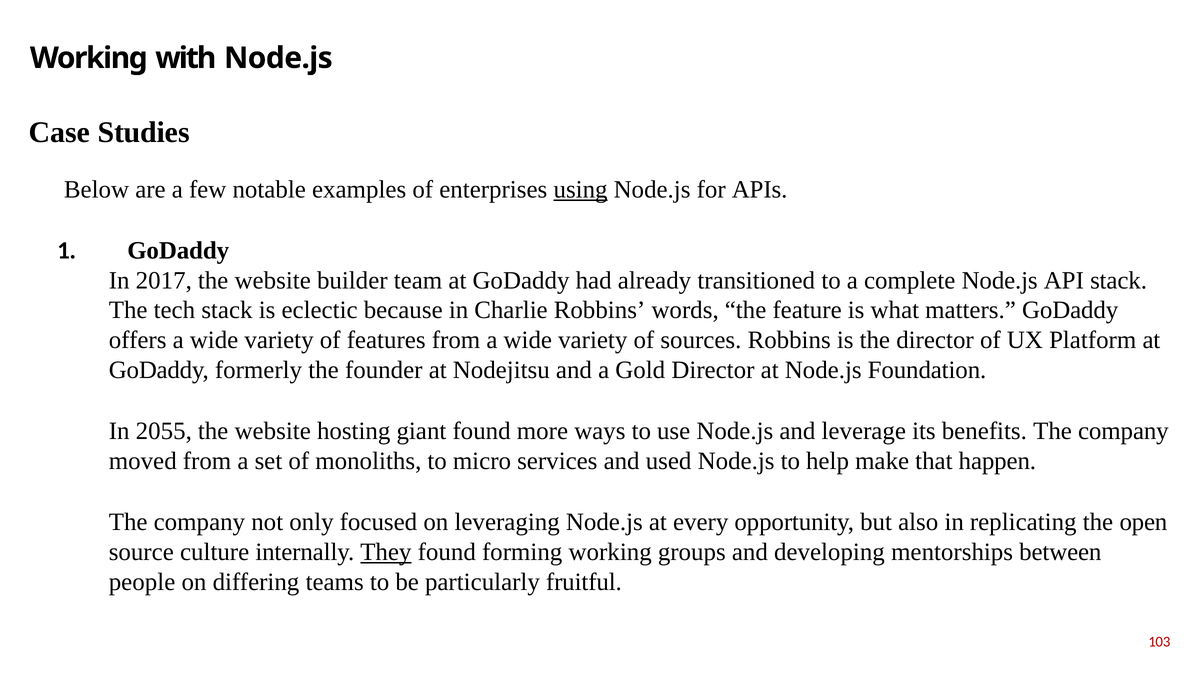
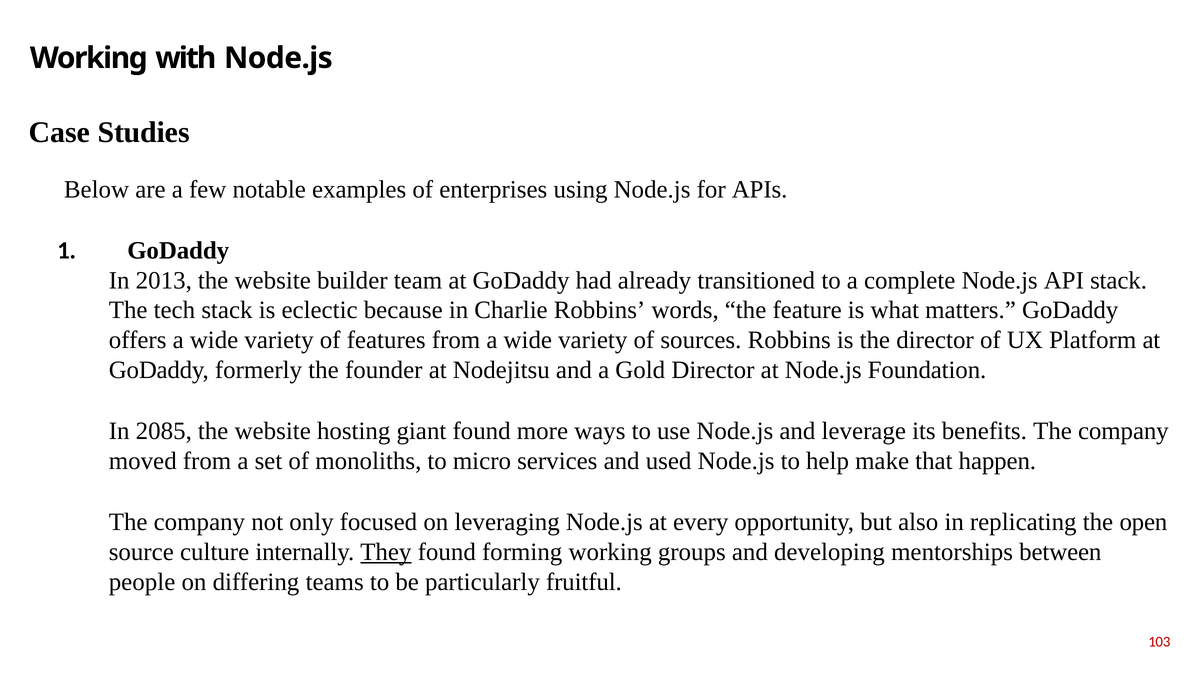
using underline: present -> none
2017: 2017 -> 2013
2055: 2055 -> 2085
